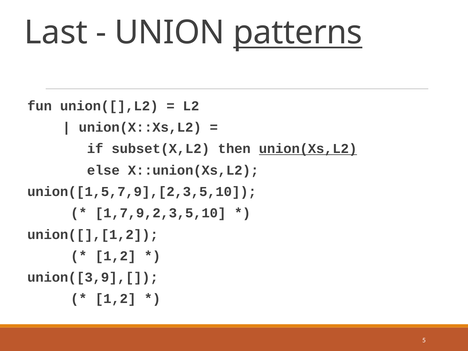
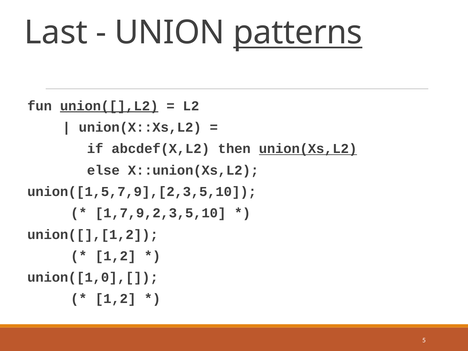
union([],L2 underline: none -> present
subset(X,L2: subset(X,L2 -> abcdef(X,L2
union([3,9],[: union([3,9],[ -> union([1,0],[
